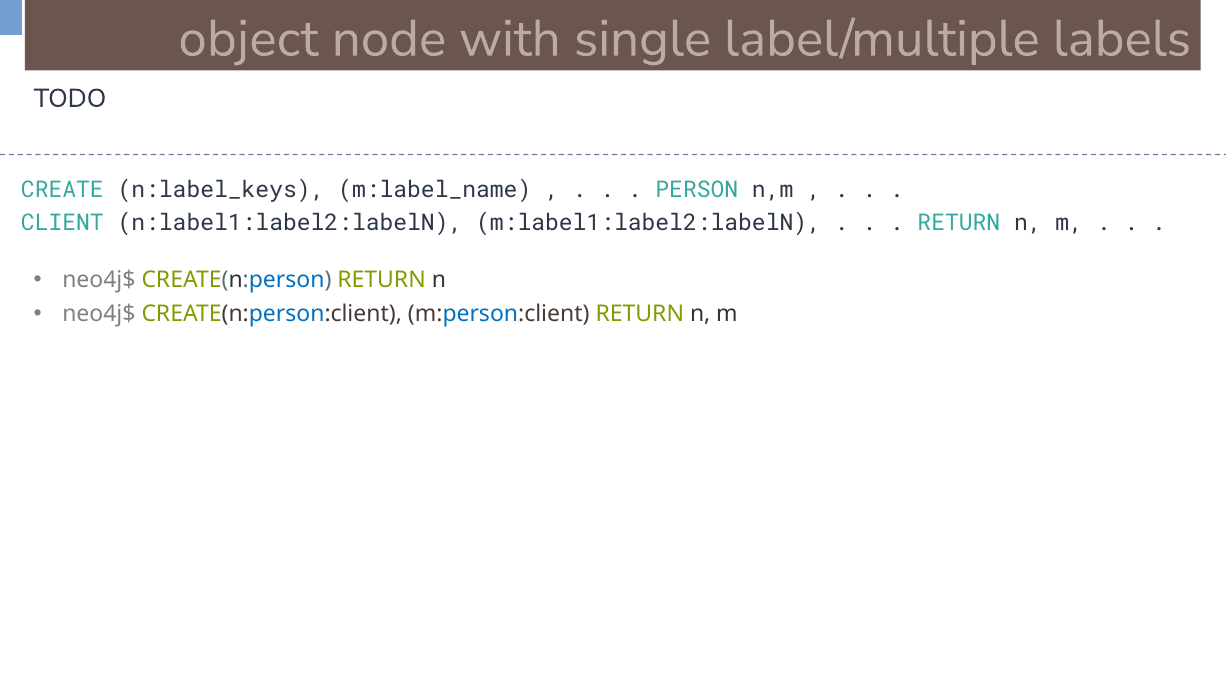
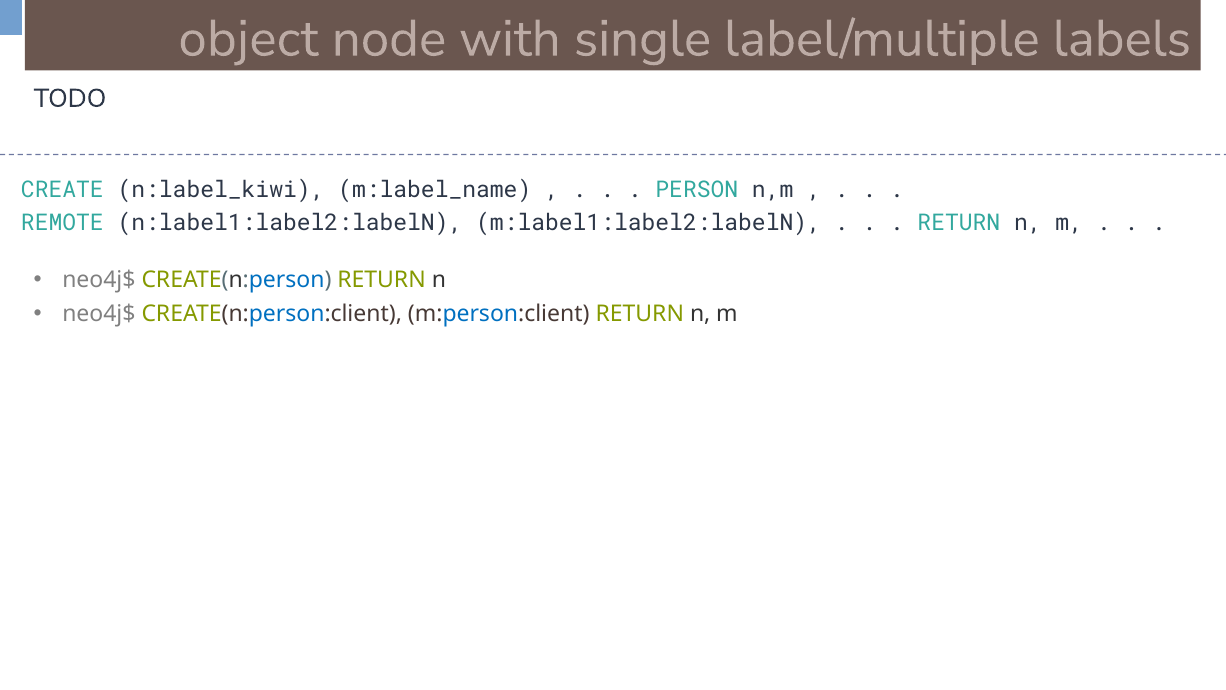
n:label_keys: n:label_keys -> n:label_kiwi
CLIENT: CLIENT -> REMOTE
